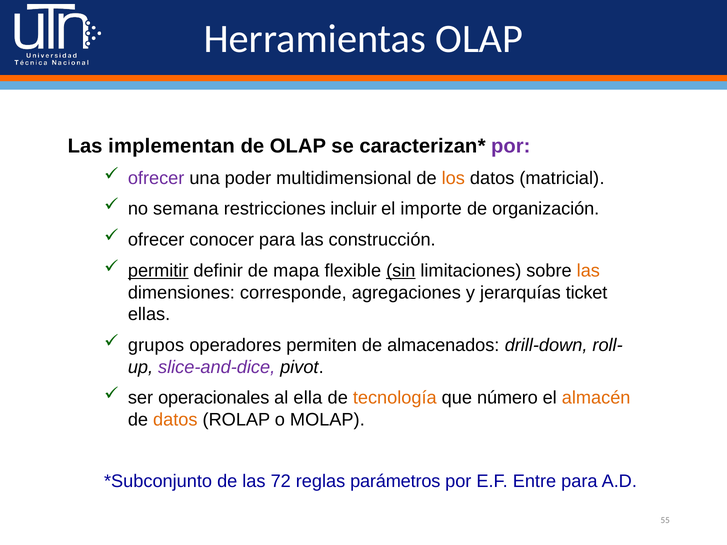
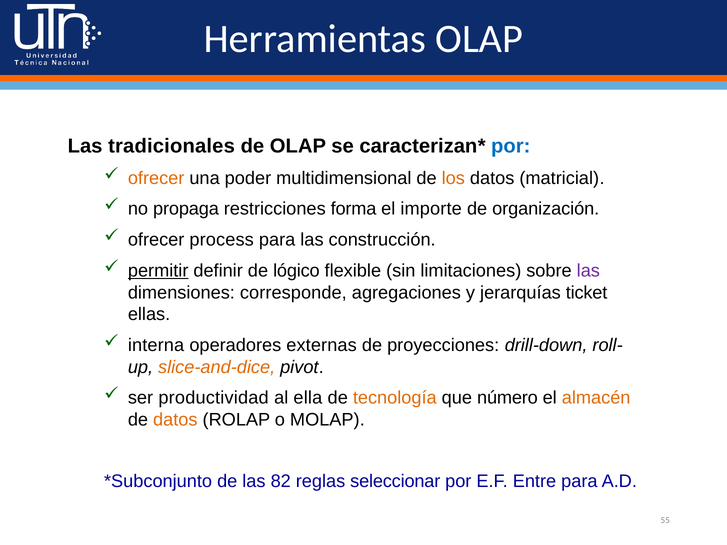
implementan: implementan -> tradicionales
por at (511, 146) colour: purple -> blue
ofrecer at (156, 178) colour: purple -> orange
semana: semana -> propaga
incluir: incluir -> forma
conocer: conocer -> process
mapa: mapa -> lógico
sin underline: present -> none
las at (588, 271) colour: orange -> purple
grupos: grupos -> interna
permiten: permiten -> externas
almacenados: almacenados -> proyecciones
slice-and-dice colour: purple -> orange
operacionales: operacionales -> productividad
72: 72 -> 82
parámetros: parámetros -> seleccionar
